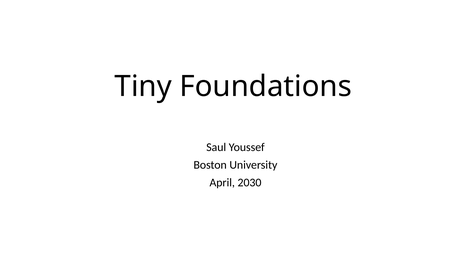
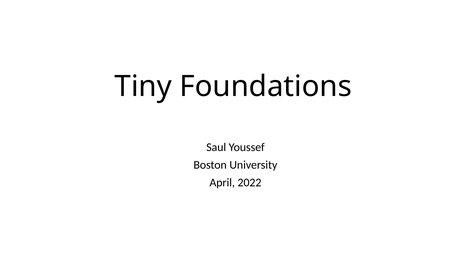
2030: 2030 -> 2022
